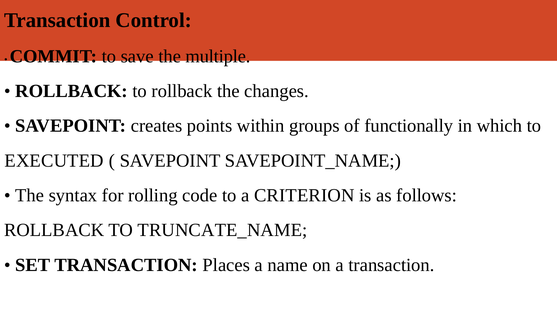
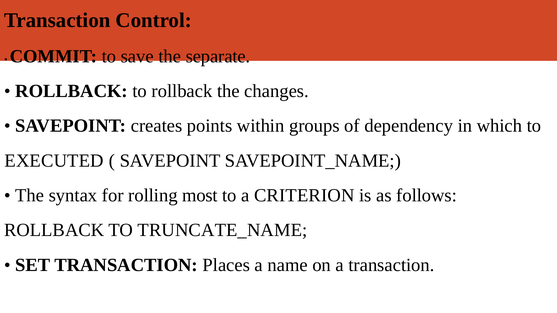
multiple: multiple -> separate
functionally: functionally -> dependency
code: code -> most
